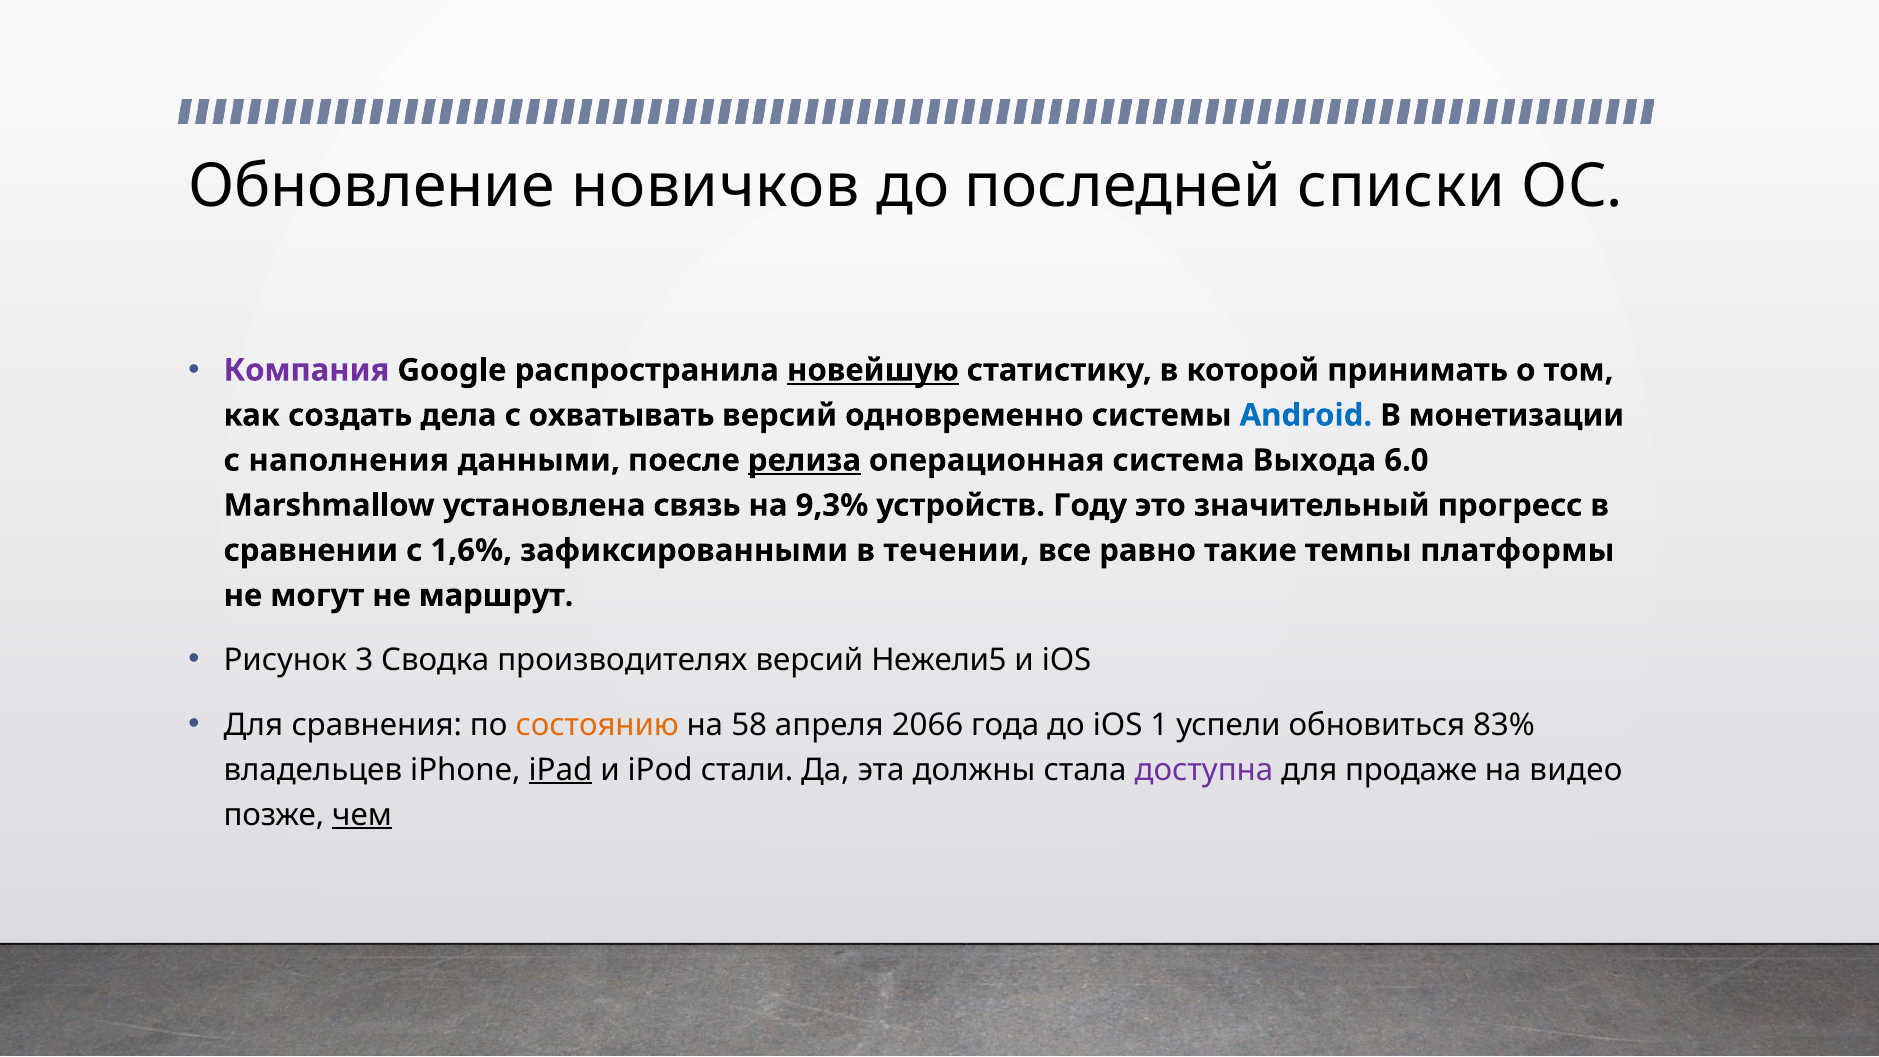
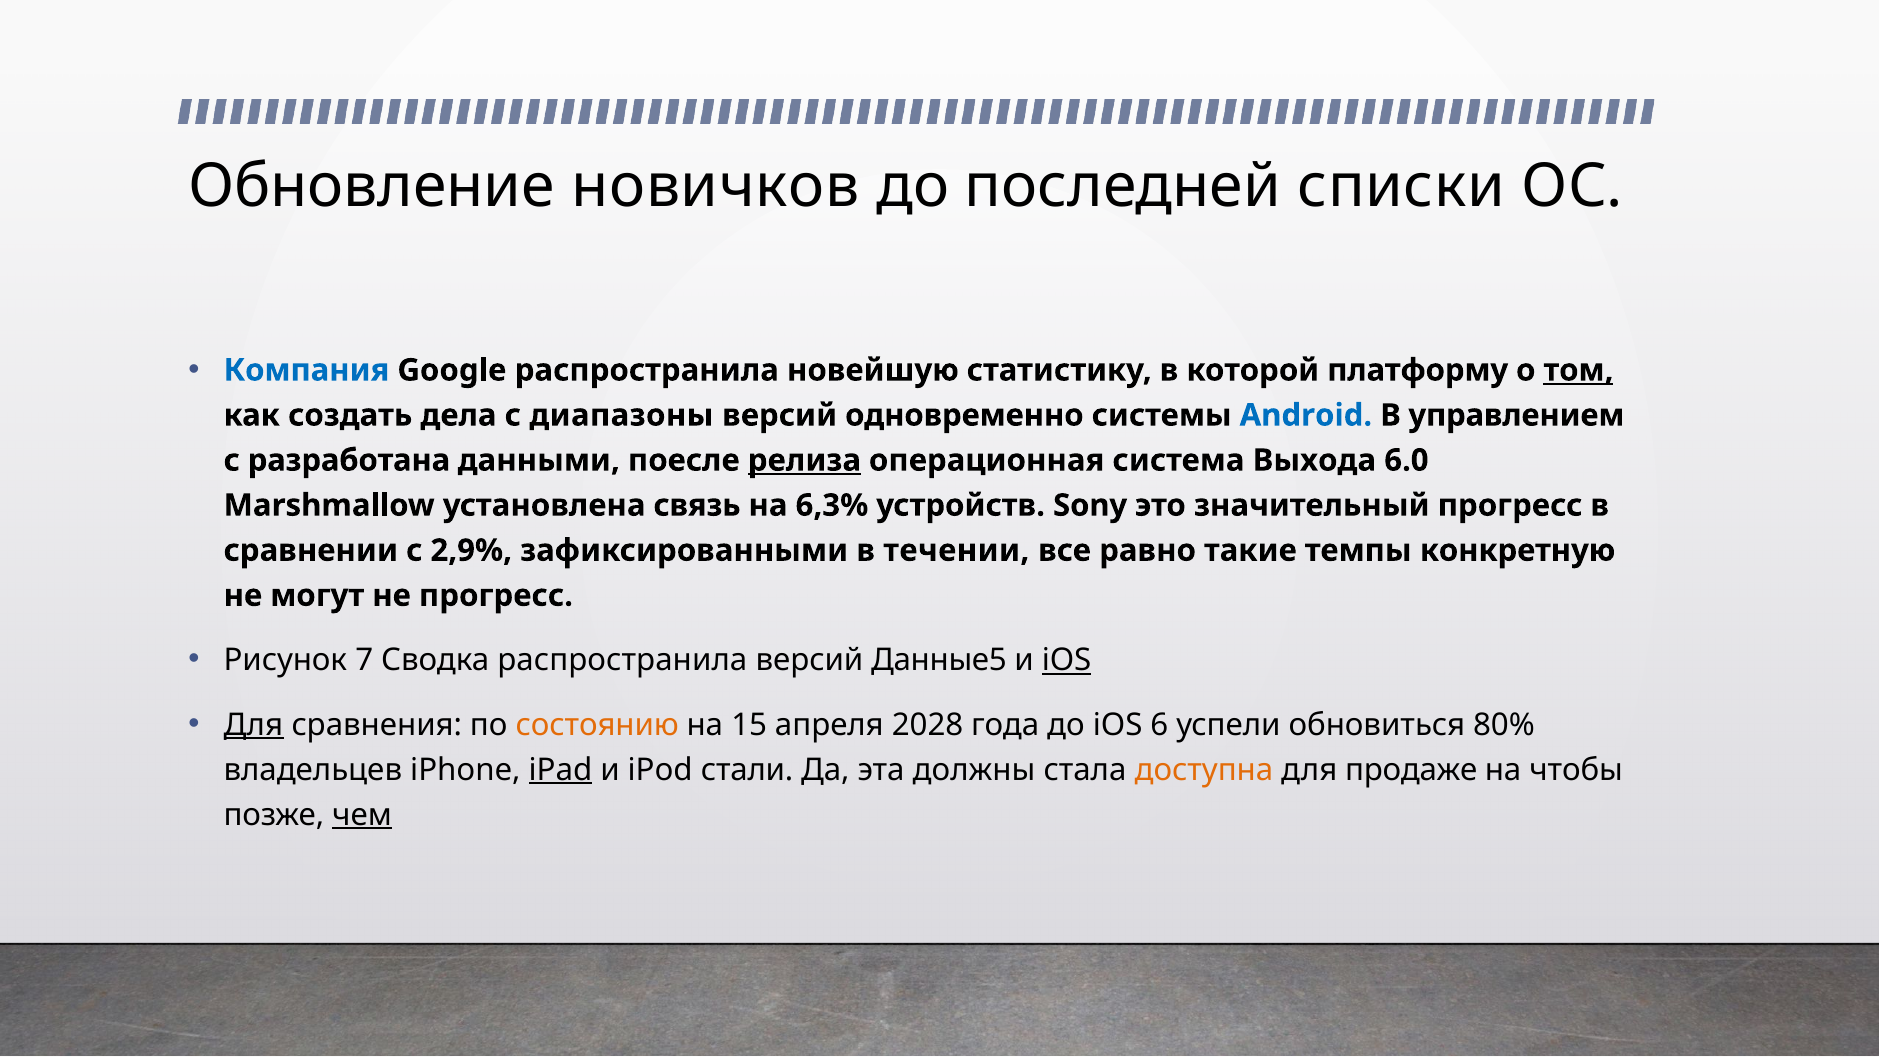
Компания colour: purple -> blue
новейшую underline: present -> none
принимать: принимать -> платформу
том underline: none -> present
охватывать: охватывать -> диапазоны
монетизации: монетизации -> управлением
наполнения: наполнения -> разработана
9,3%: 9,3% -> 6,3%
Году: Году -> Sony
1,6%: 1,6% -> 2,9%
платформы: платформы -> конкретную
не маршрут: маршрут -> прогресс
3: 3 -> 7
Сводка производителях: производителях -> распространила
Нежели5: Нежели5 -> Данные5
iOS at (1067, 660) underline: none -> present
Для at (253, 725) underline: none -> present
58: 58 -> 15
2066: 2066 -> 2028
1: 1 -> 6
83%: 83% -> 80%
доступна colour: purple -> orange
видео: видео -> чтобы
